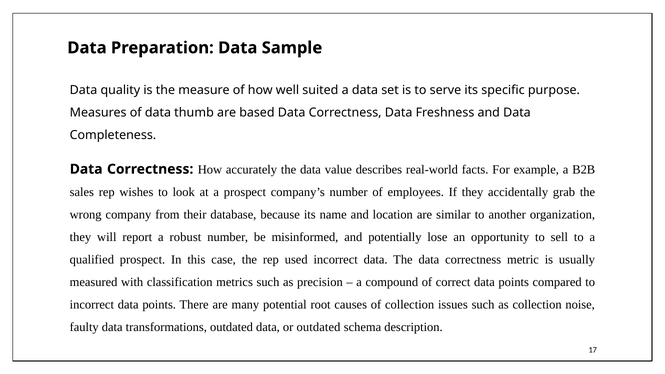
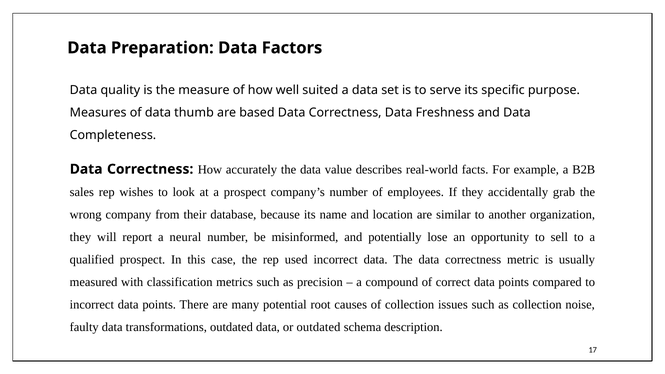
Sample: Sample -> Factors
robust: robust -> neural
